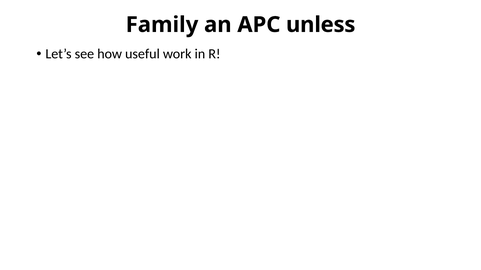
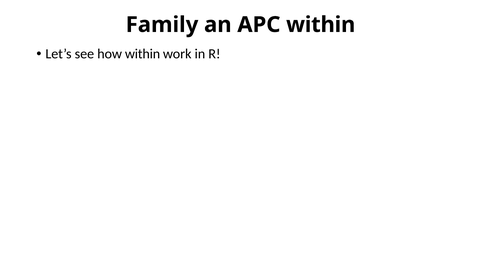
APC unless: unless -> within
how useful: useful -> within
